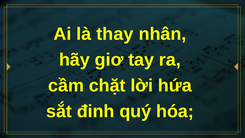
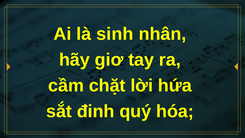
thay: thay -> sinh
